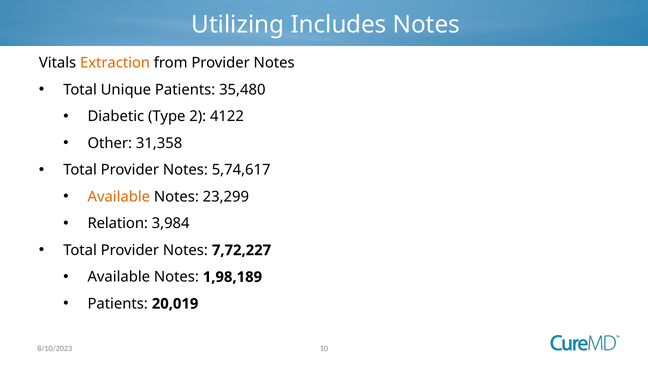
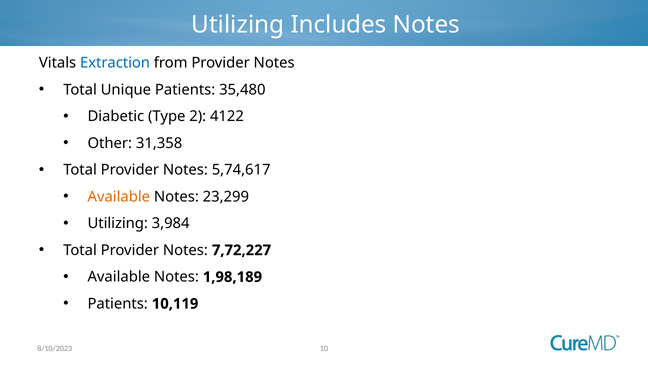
Extraction colour: orange -> blue
Relation at (118, 223): Relation -> Utilizing
20,019: 20,019 -> 10,119
